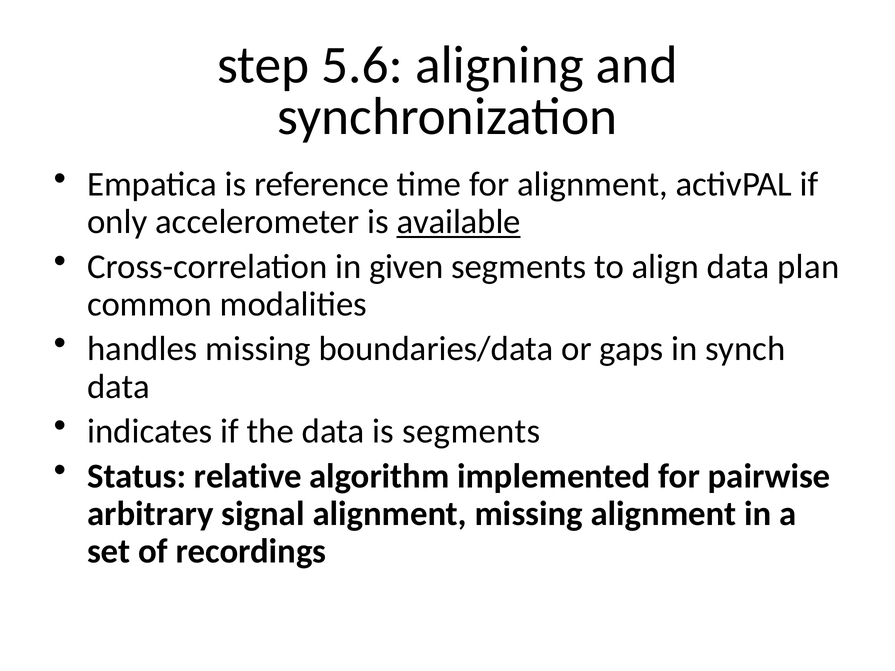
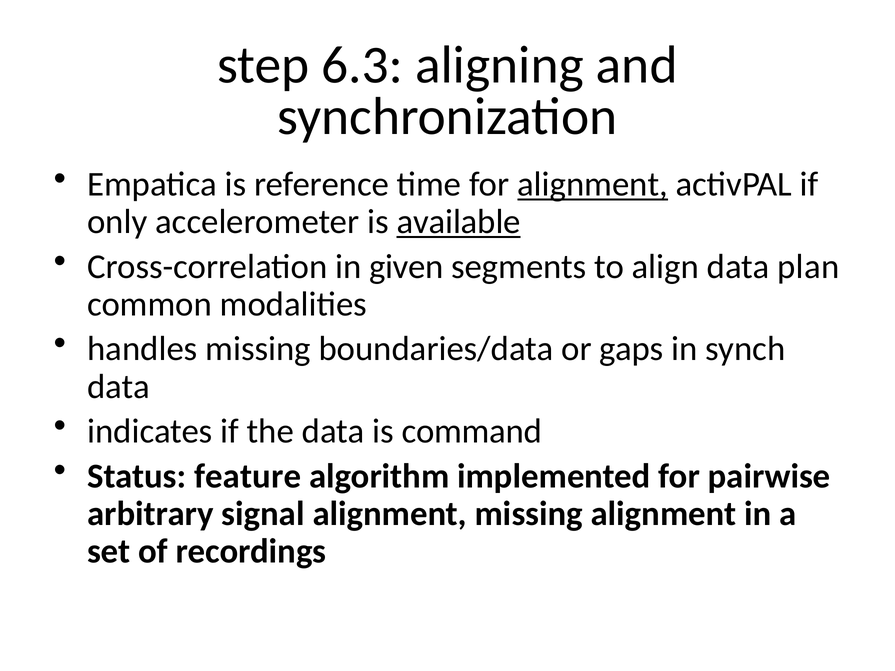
5.6: 5.6 -> 6.3
alignment at (593, 184) underline: none -> present
is segments: segments -> command
relative: relative -> feature
